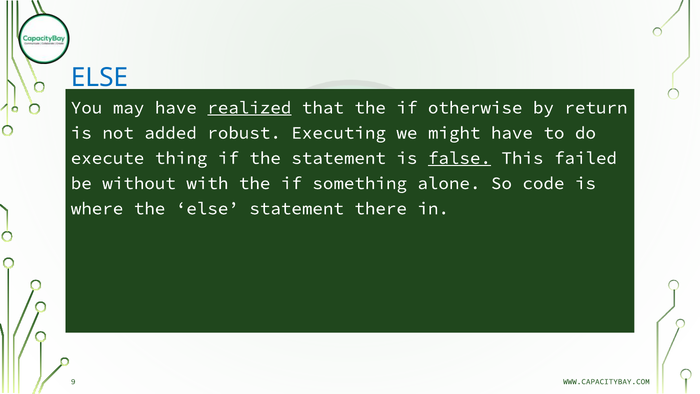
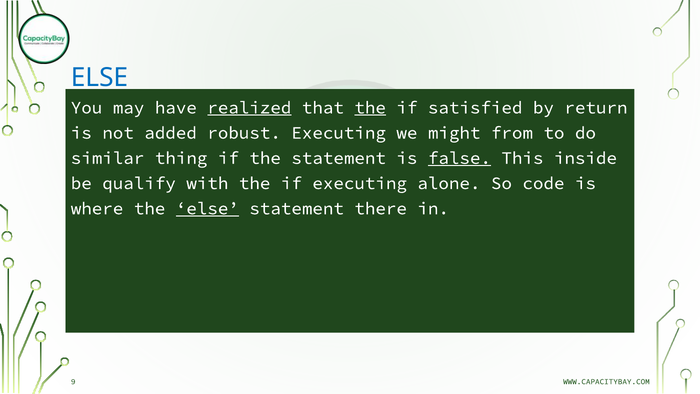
the at (370, 108) underline: none -> present
otherwise: otherwise -> satisfied
might have: have -> from
execute: execute -> similar
failed: failed -> inside
without: without -> qualify
if something: something -> executing
else at (207, 208) underline: none -> present
